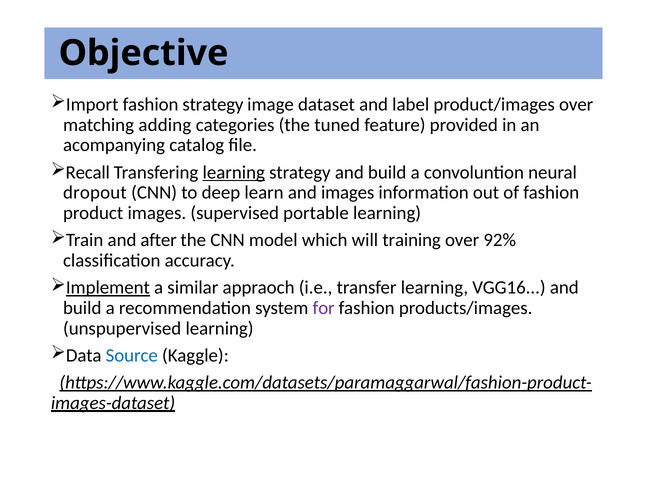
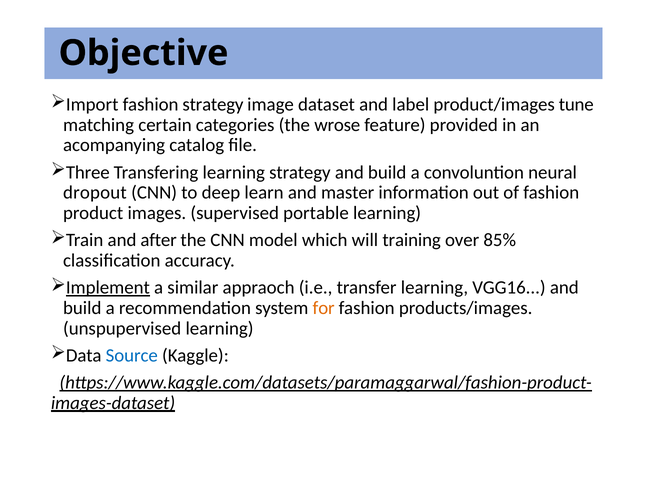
product/images over: over -> tune
adding: adding -> certain
tuned: tuned -> wrose
Recall: Recall -> Three
learning at (234, 172) underline: present -> none
and images: images -> master
92%: 92% -> 85%
for colour: purple -> orange
